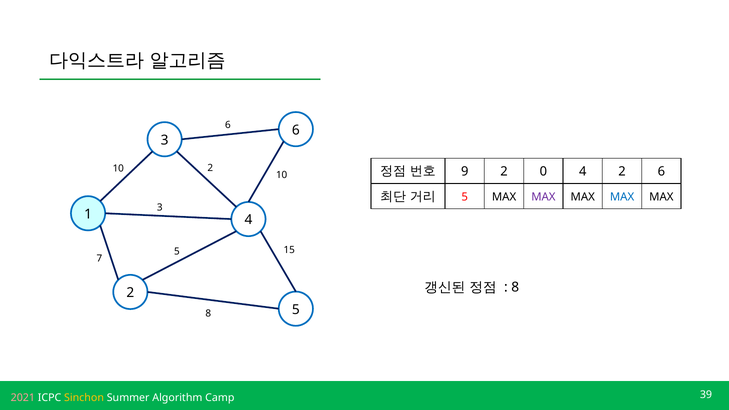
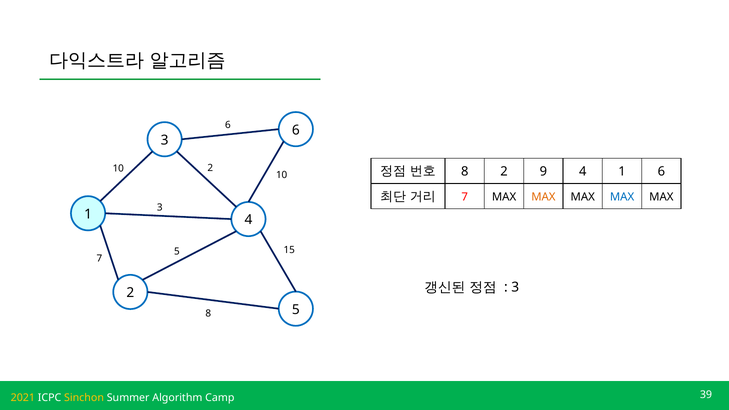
9 at (465, 172): 9 -> 8
0: 0 -> 9
4 2: 2 -> 1
5 at (465, 197): 5 -> 7
MAX at (543, 197) colour: purple -> orange
8 at (515, 287): 8 -> 3
2021 colour: pink -> yellow
